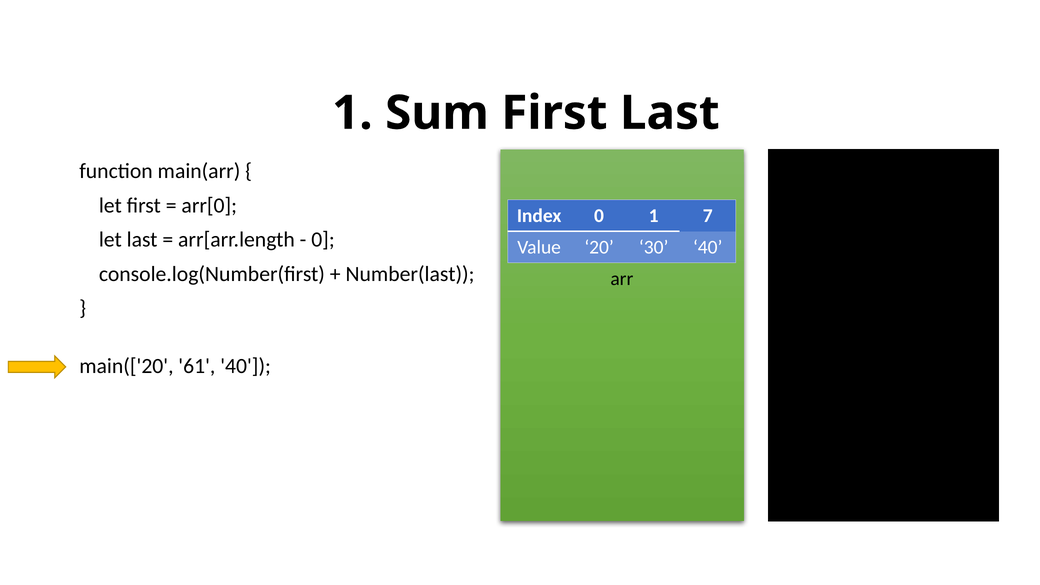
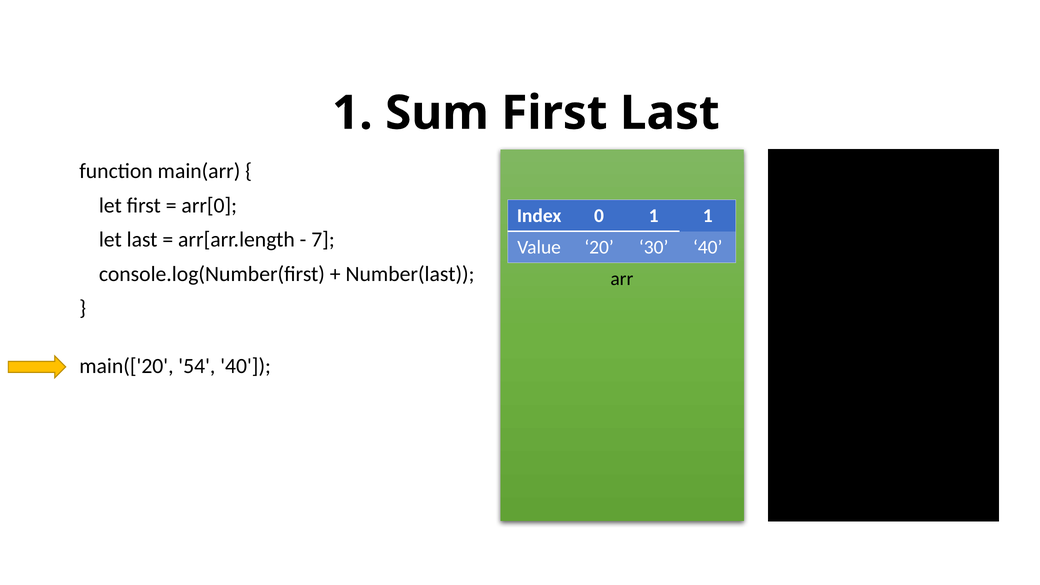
1 7: 7 -> 1
0 at (323, 240): 0 -> 7
61: 61 -> 54
